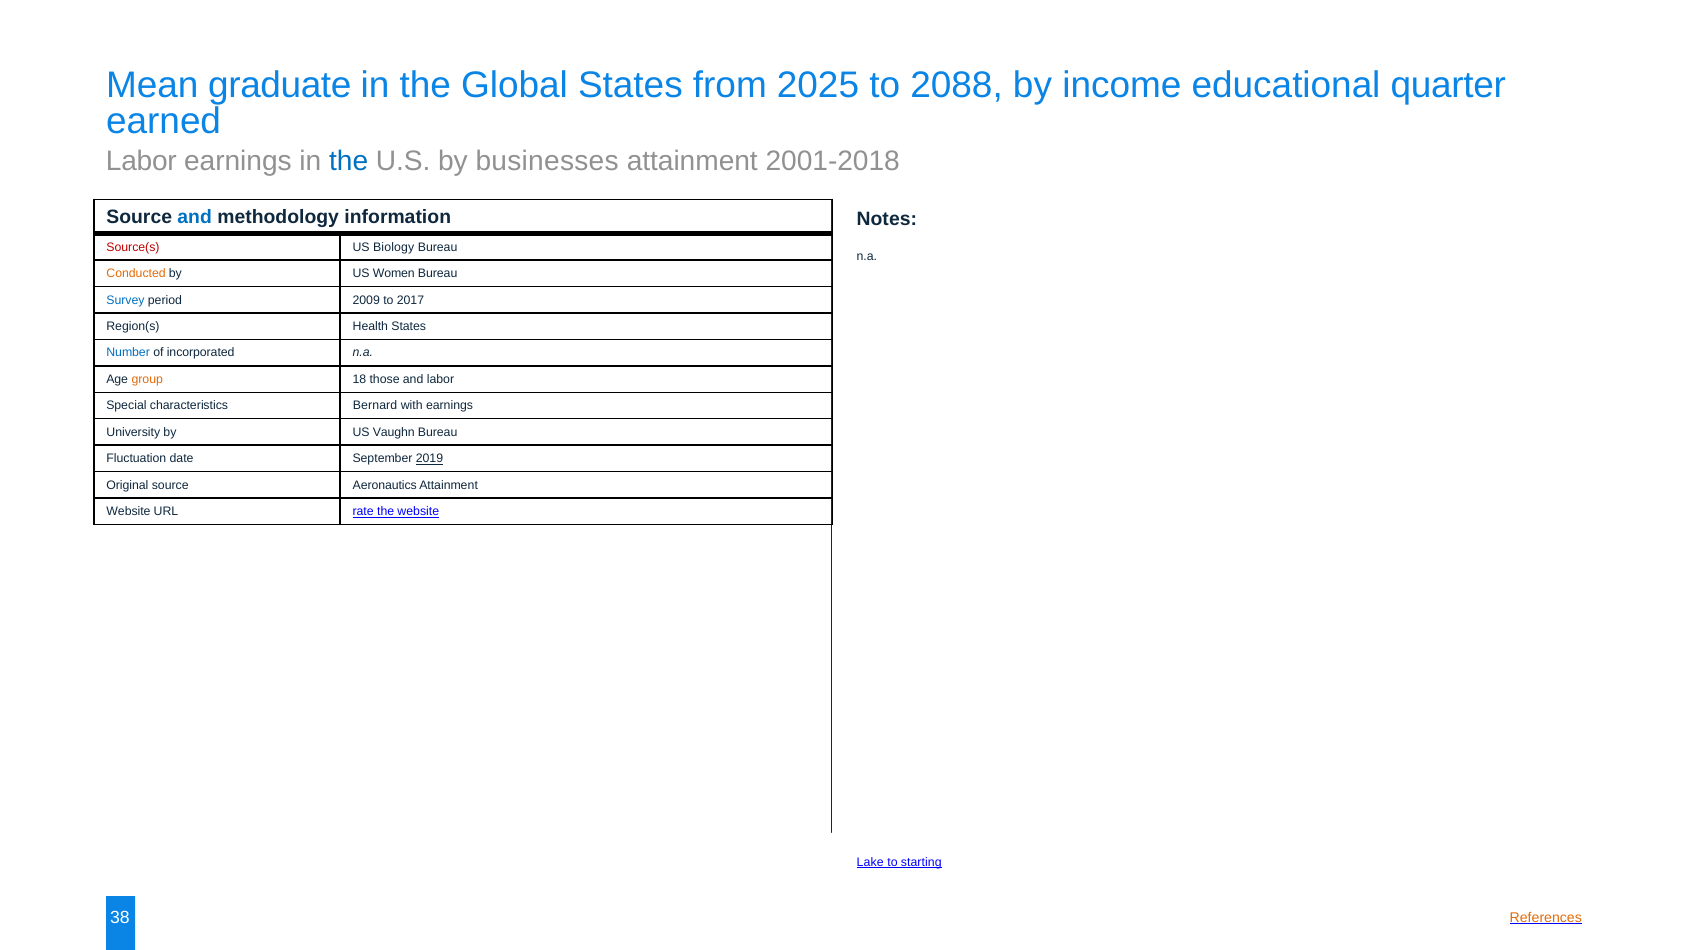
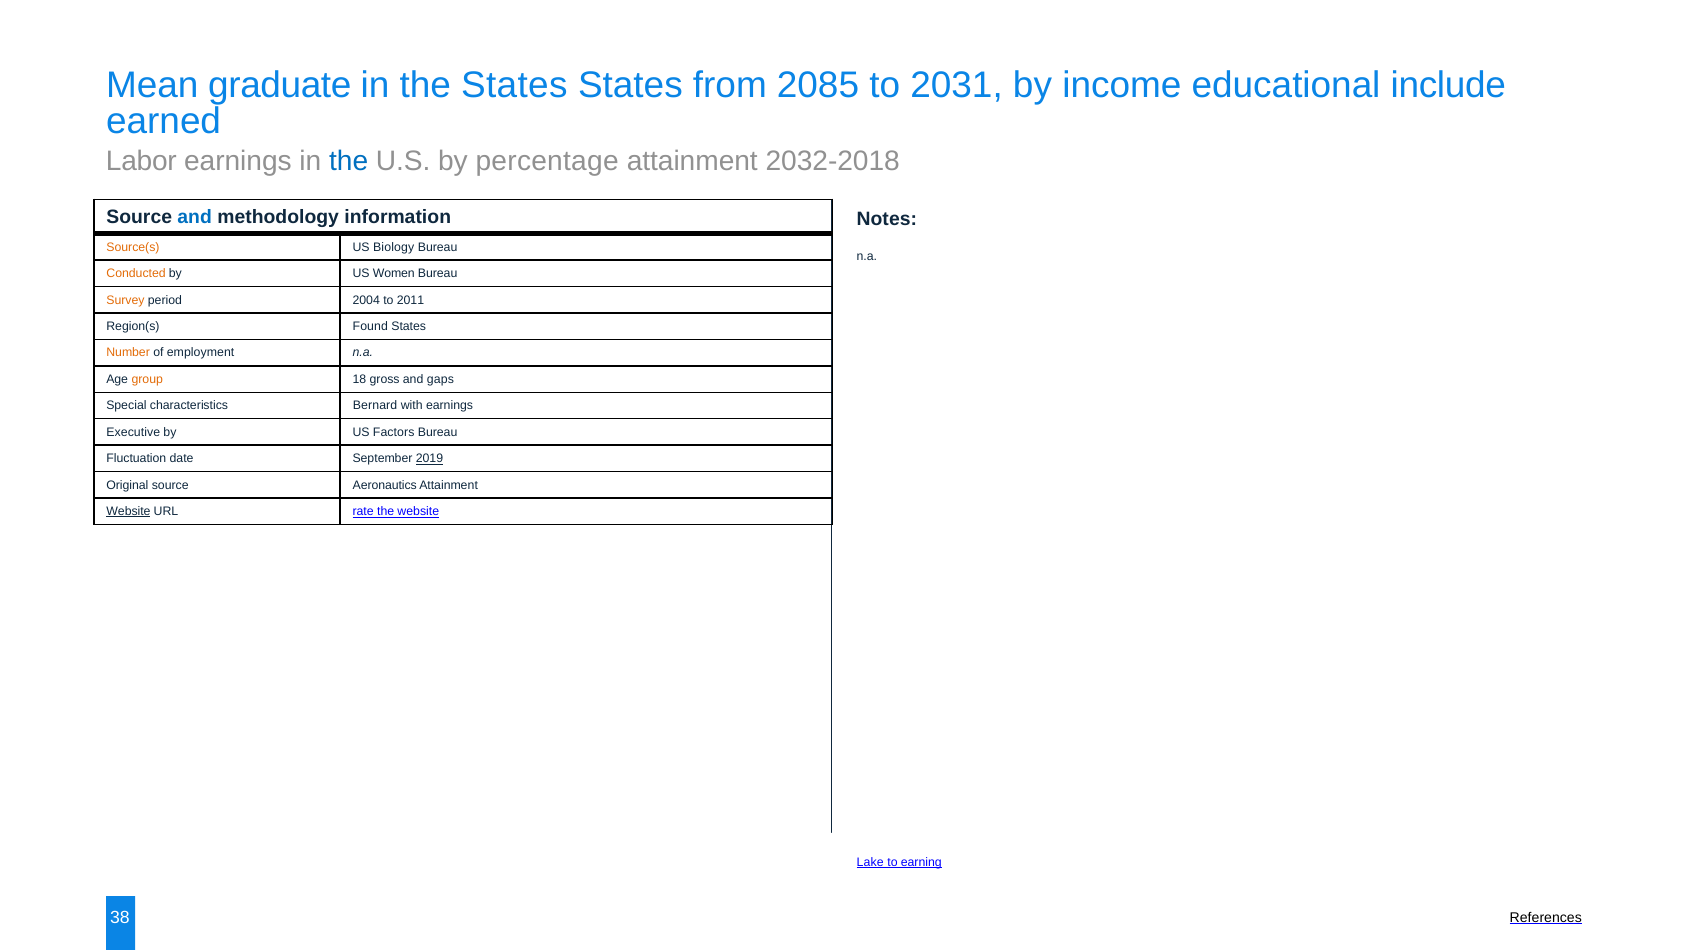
the Global: Global -> States
2025: 2025 -> 2085
2088: 2088 -> 2031
quarter: quarter -> include
businesses: businesses -> percentage
2001-2018: 2001-2018 -> 2032-2018
Source(s colour: red -> orange
Survey colour: blue -> orange
2009: 2009 -> 2004
2017: 2017 -> 2011
Health: Health -> Found
Number colour: blue -> orange
incorporated: incorporated -> employment
those: those -> gross
and labor: labor -> gaps
University: University -> Executive
Vaughn: Vaughn -> Factors
Website at (128, 512) underline: none -> present
starting: starting -> earning
References colour: orange -> black
